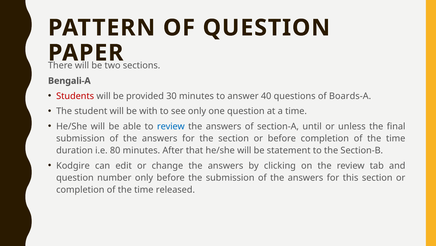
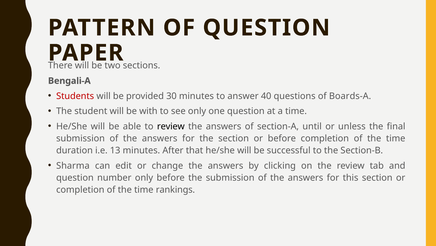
review at (171, 126) colour: blue -> black
80: 80 -> 13
statement: statement -> successful
Kodgire: Kodgire -> Sharma
released: released -> rankings
